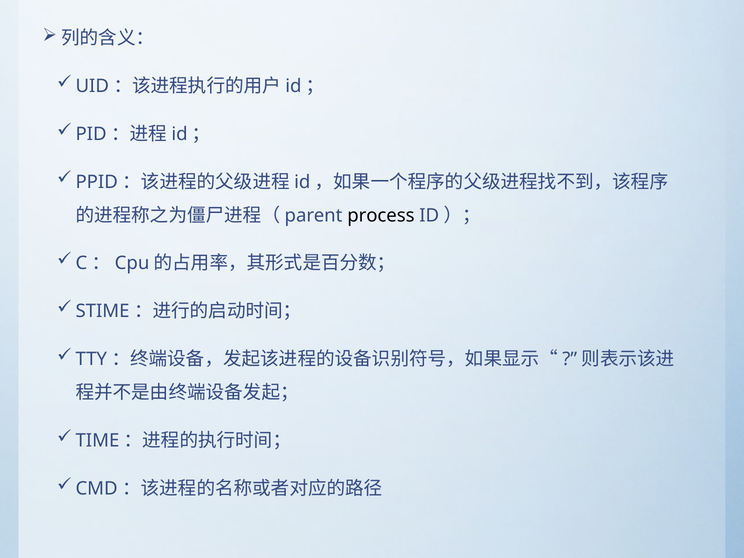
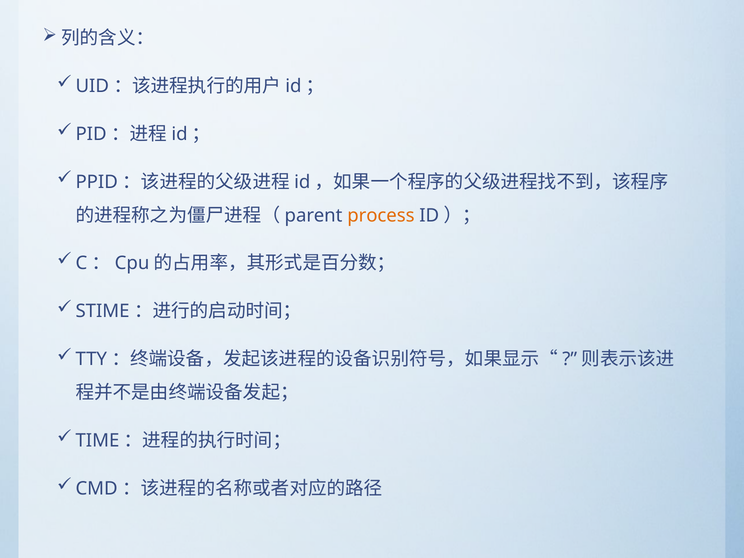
process colour: black -> orange
